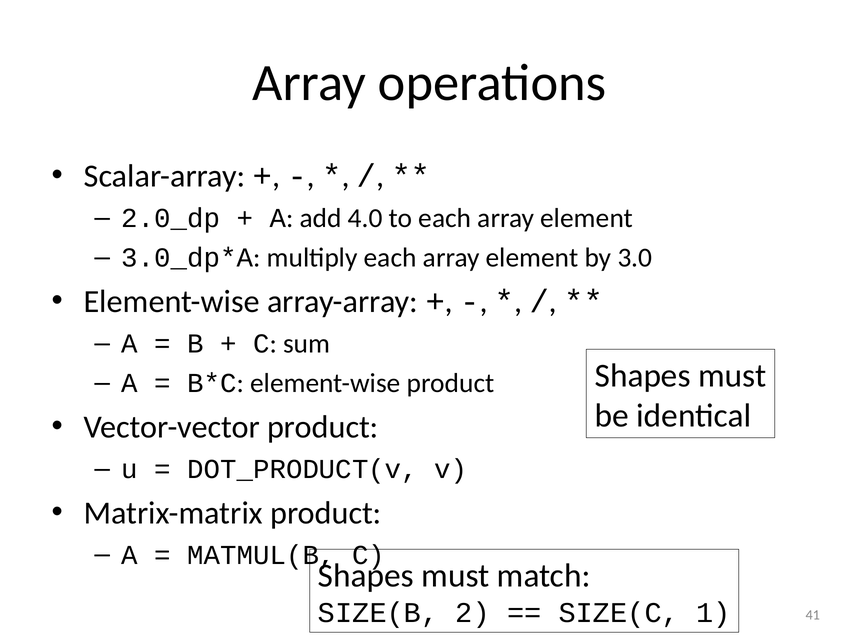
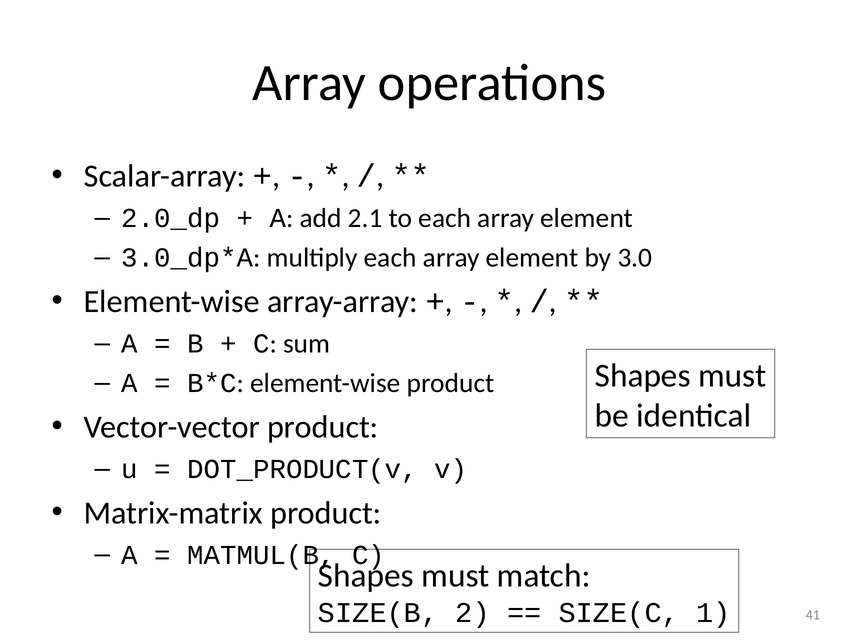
4.0: 4.0 -> 2.1
